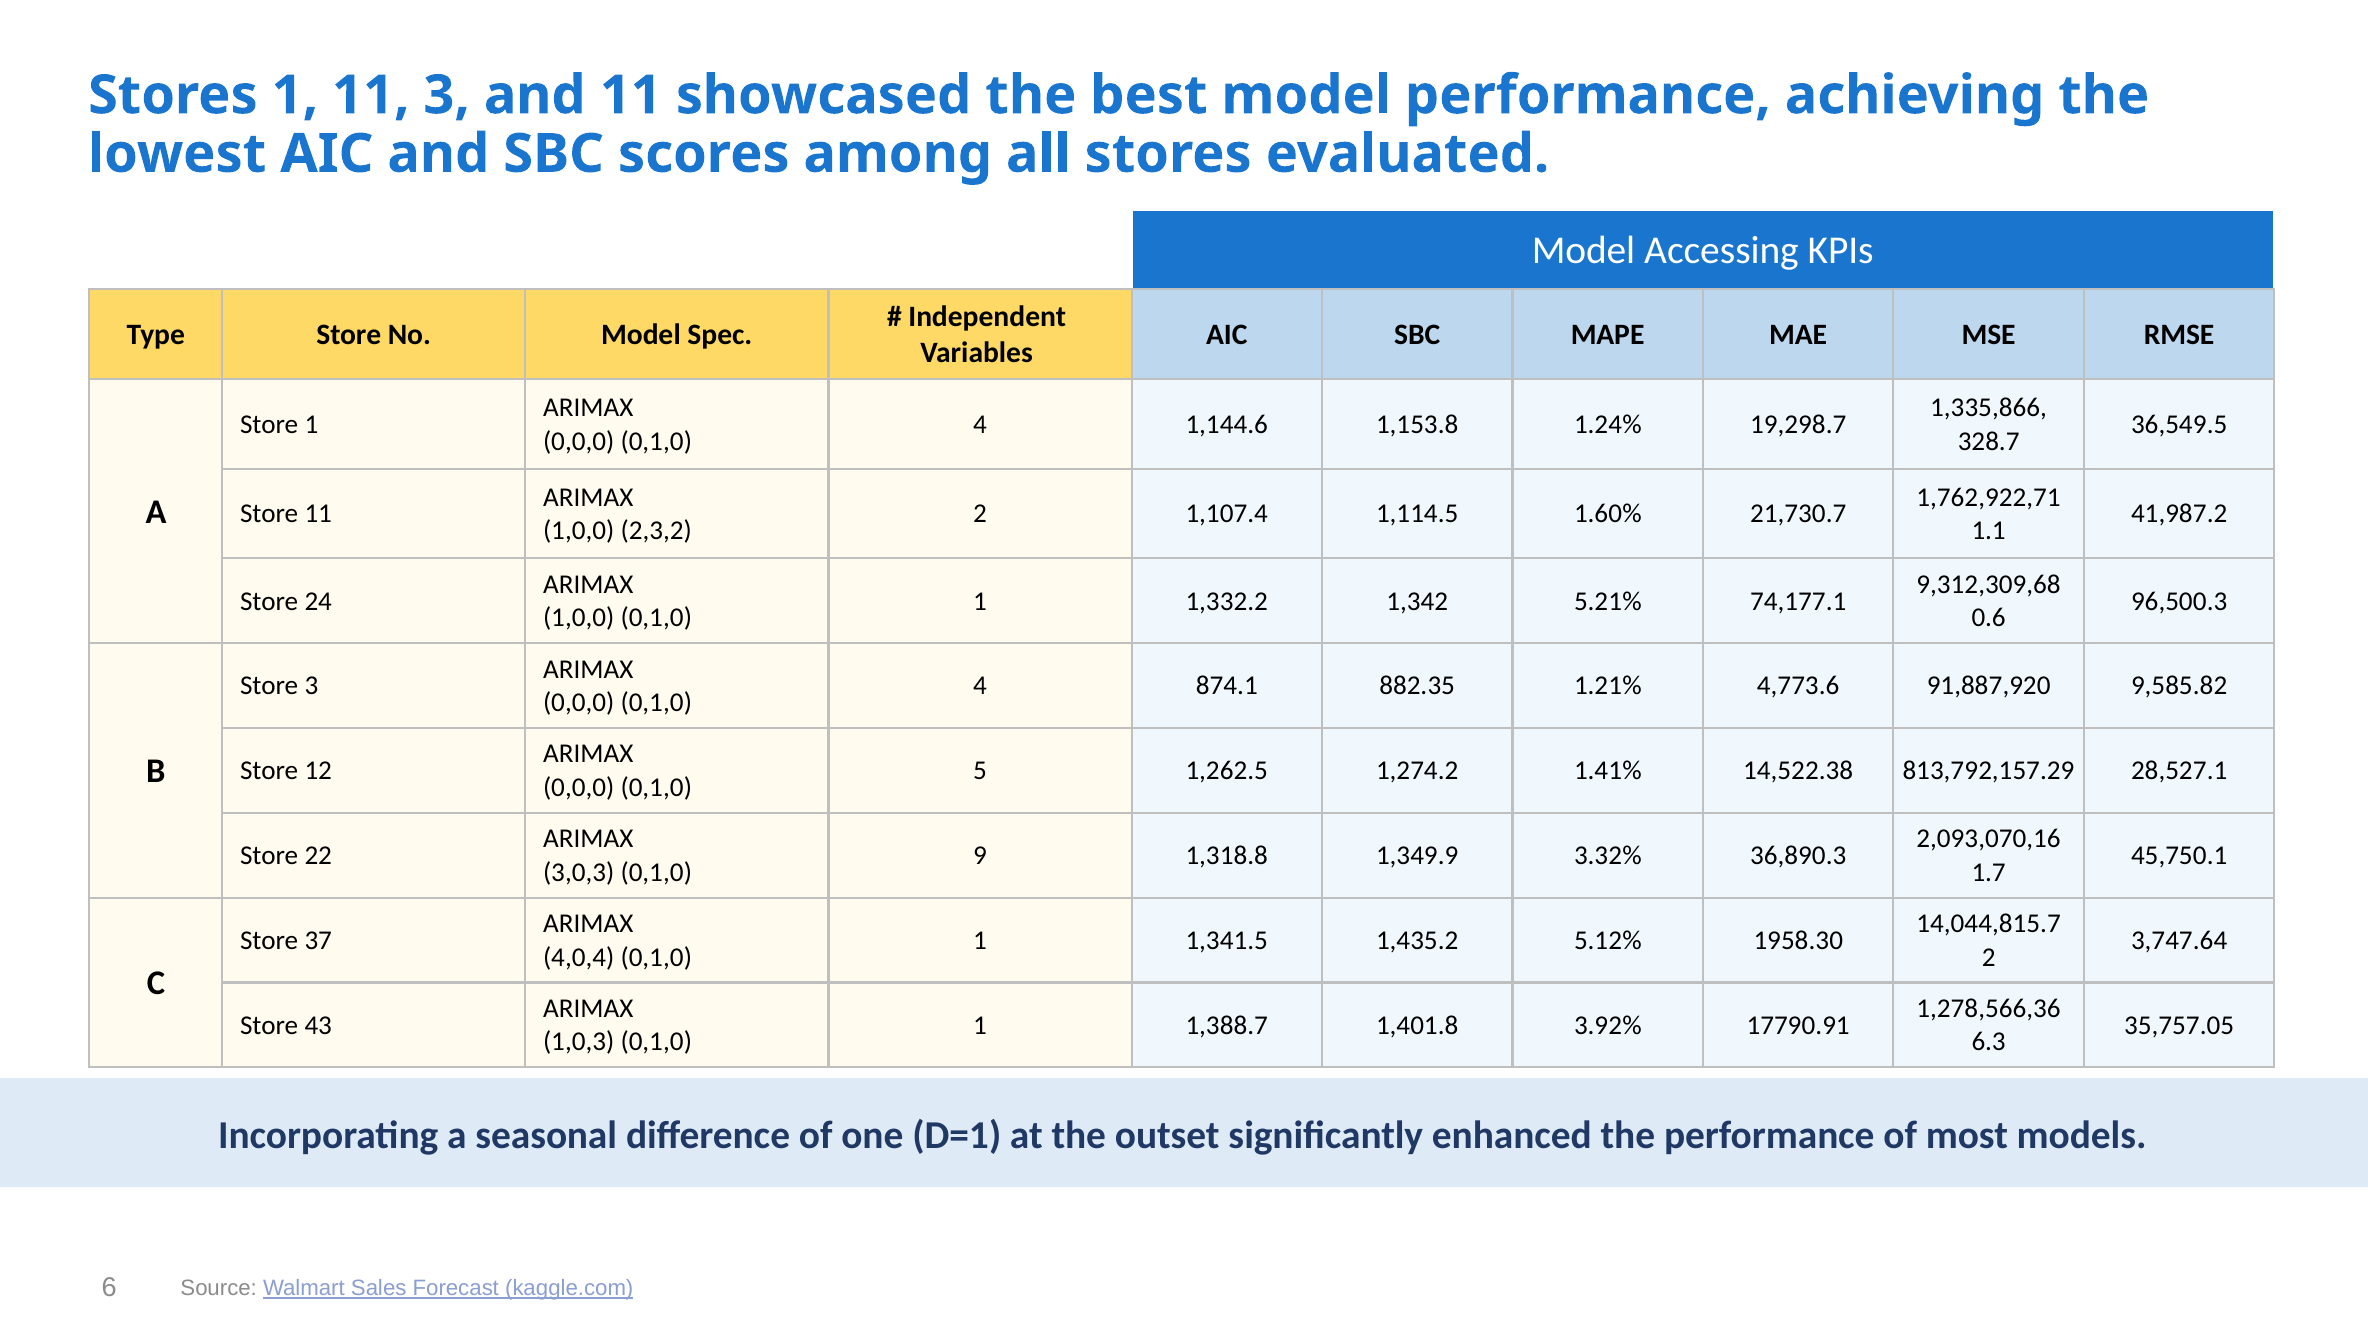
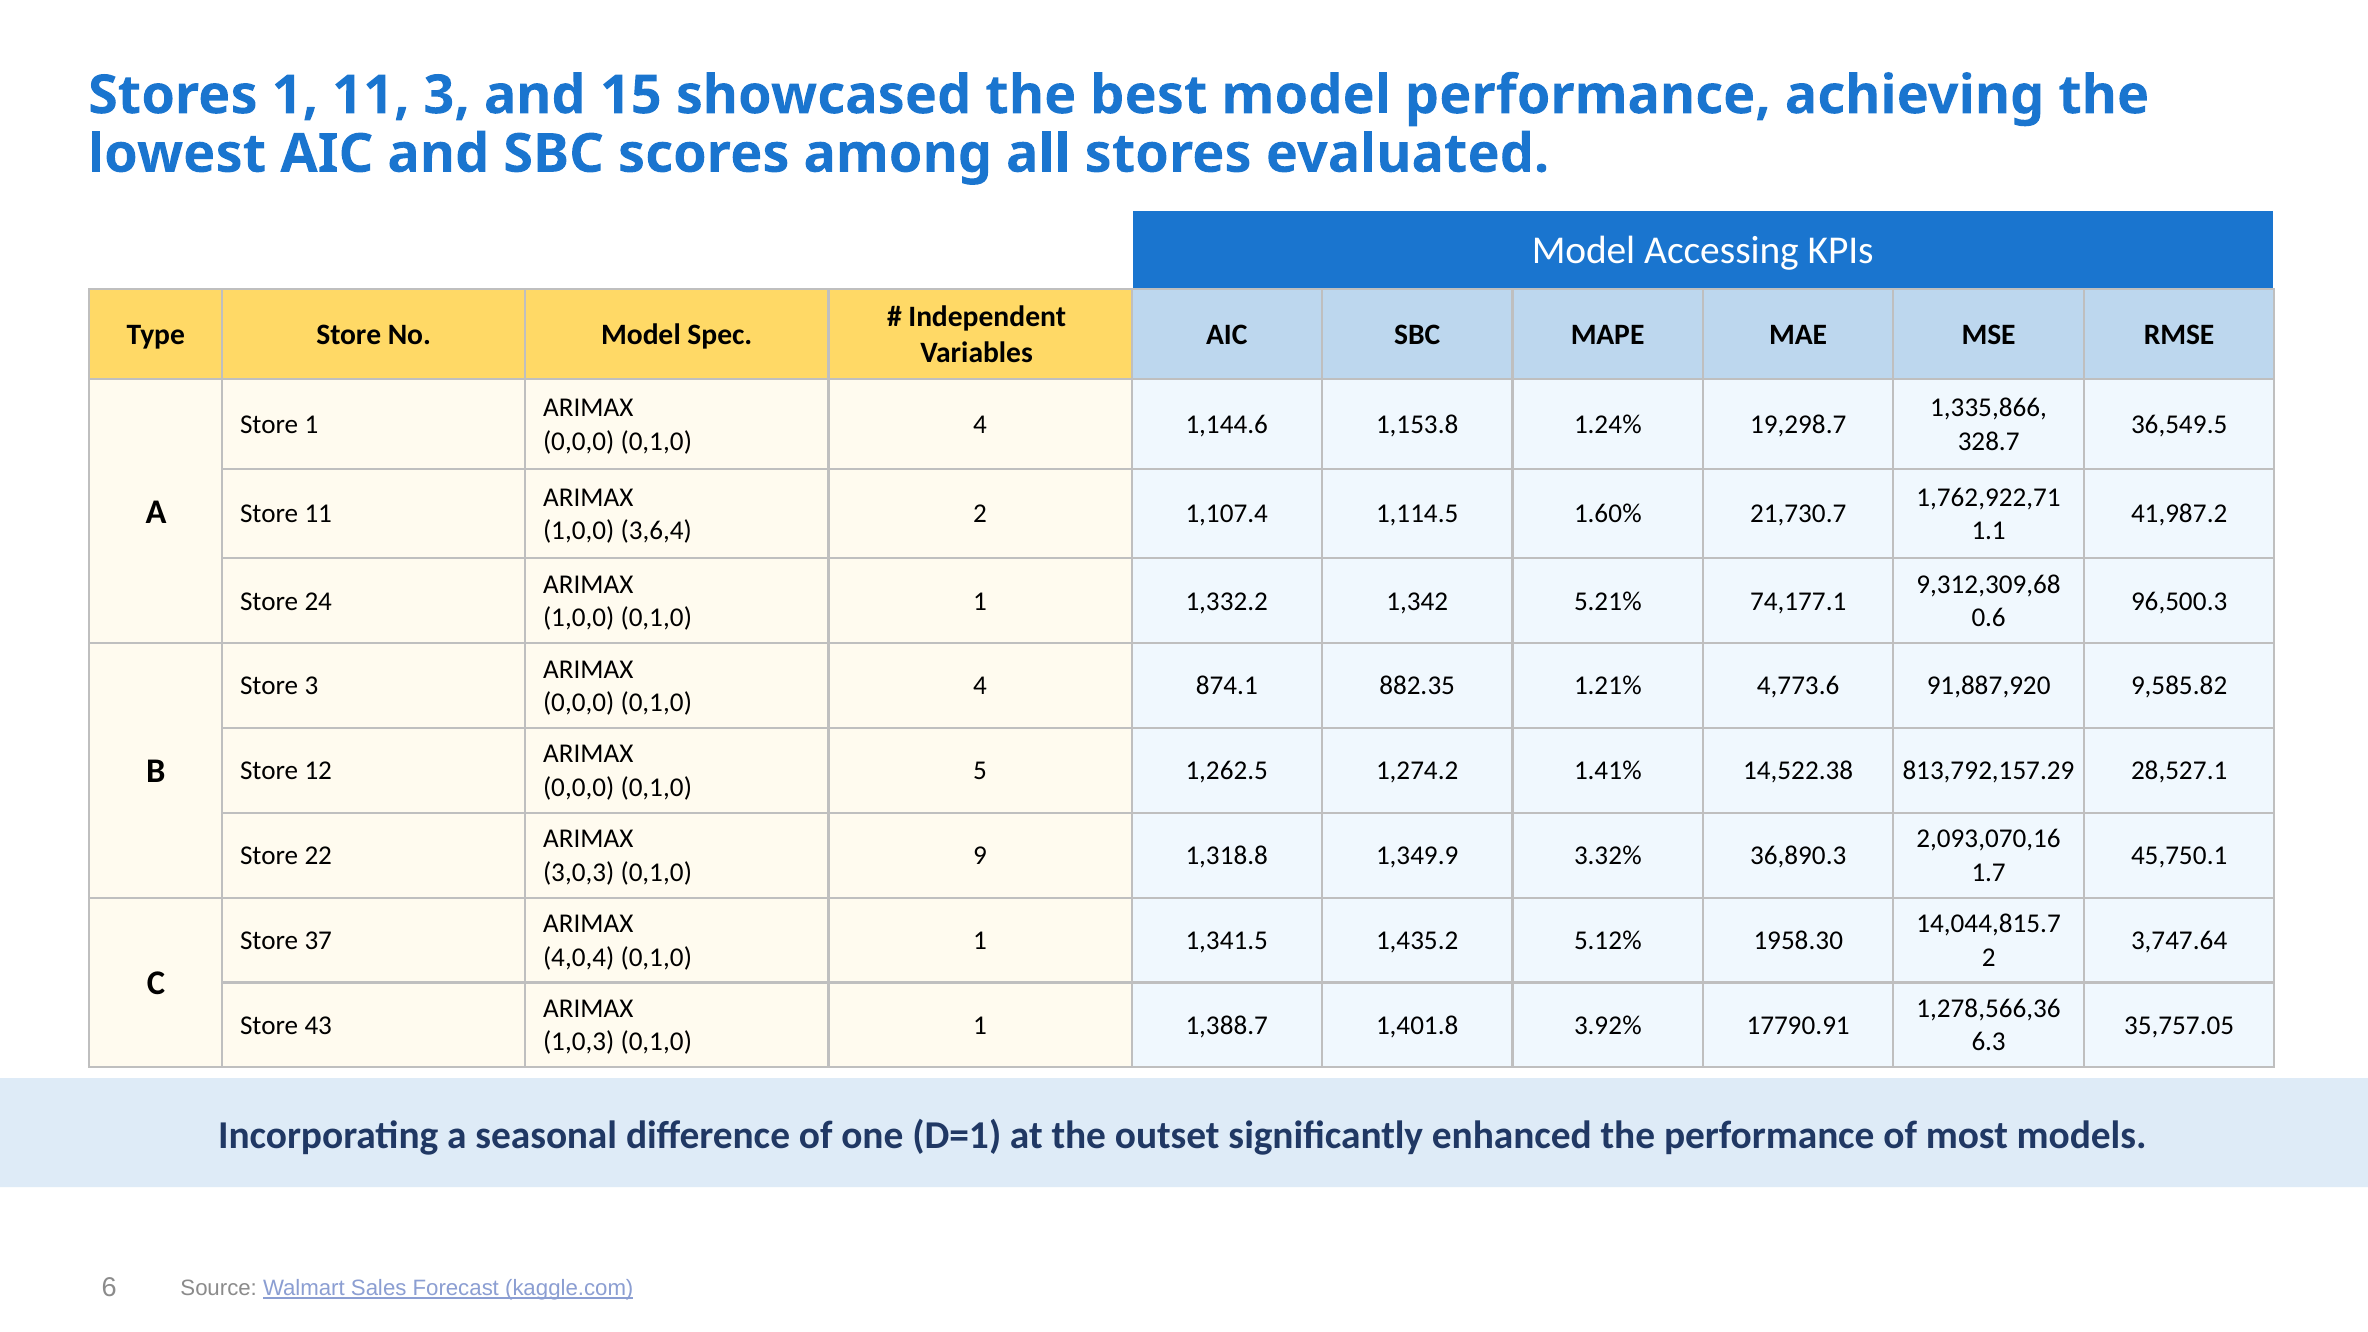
and 11: 11 -> 15
2,3,2: 2,3,2 -> 3,6,4
